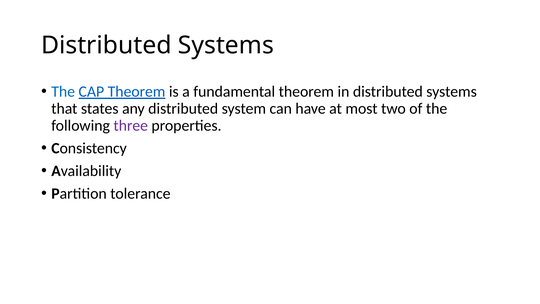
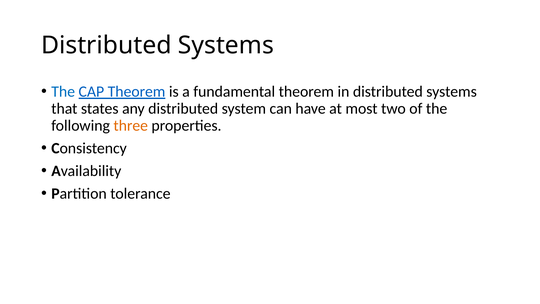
three colour: purple -> orange
